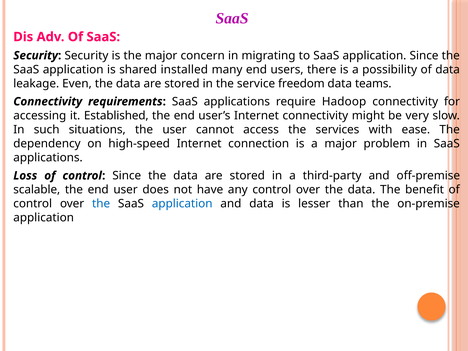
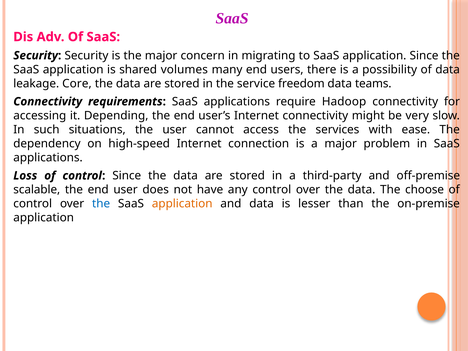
installed: installed -> volumes
Even: Even -> Core
Established: Established -> Depending
benefit: benefit -> choose
application at (182, 204) colour: blue -> orange
